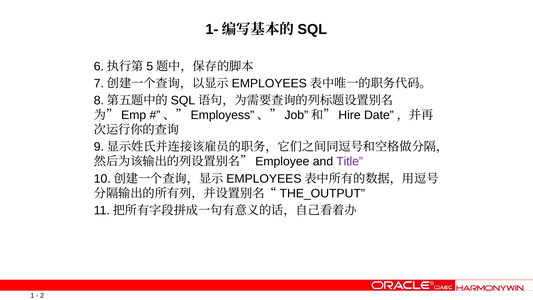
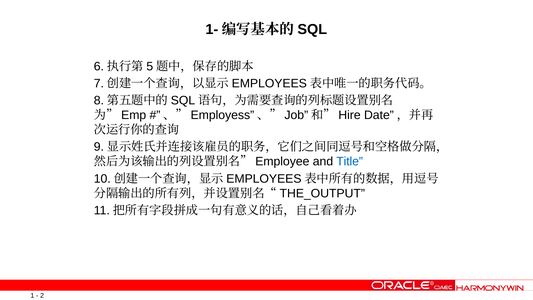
Title colour: purple -> blue
